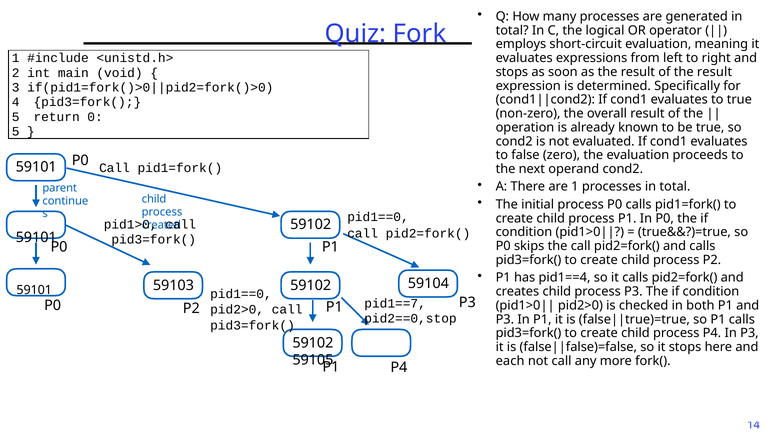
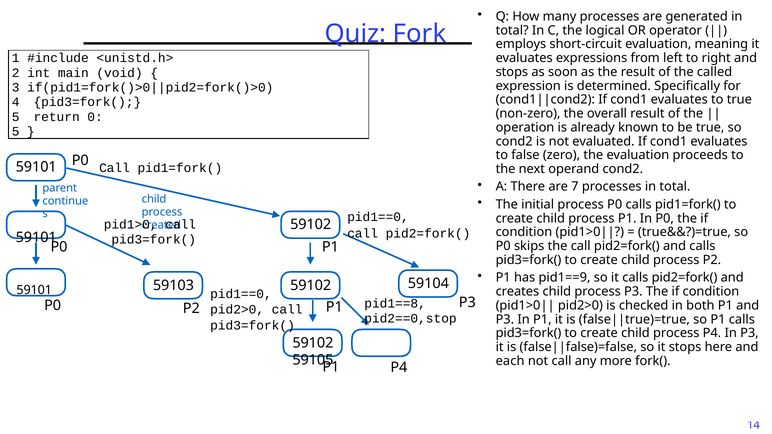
of the result: result -> called
are 1: 1 -> 7
pid1==4: pid1==4 -> pid1==9
pid1==7: pid1==7 -> pid1==8
